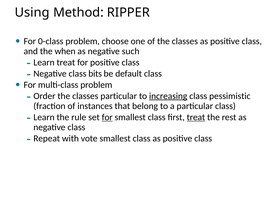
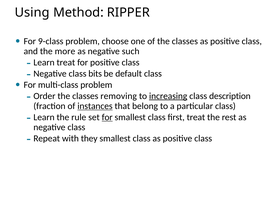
0-class: 0-class -> 9-class
when: when -> more
classes particular: particular -> removing
pessimistic: pessimistic -> description
instances underline: none -> present
treat at (196, 117) underline: present -> none
vote: vote -> they
